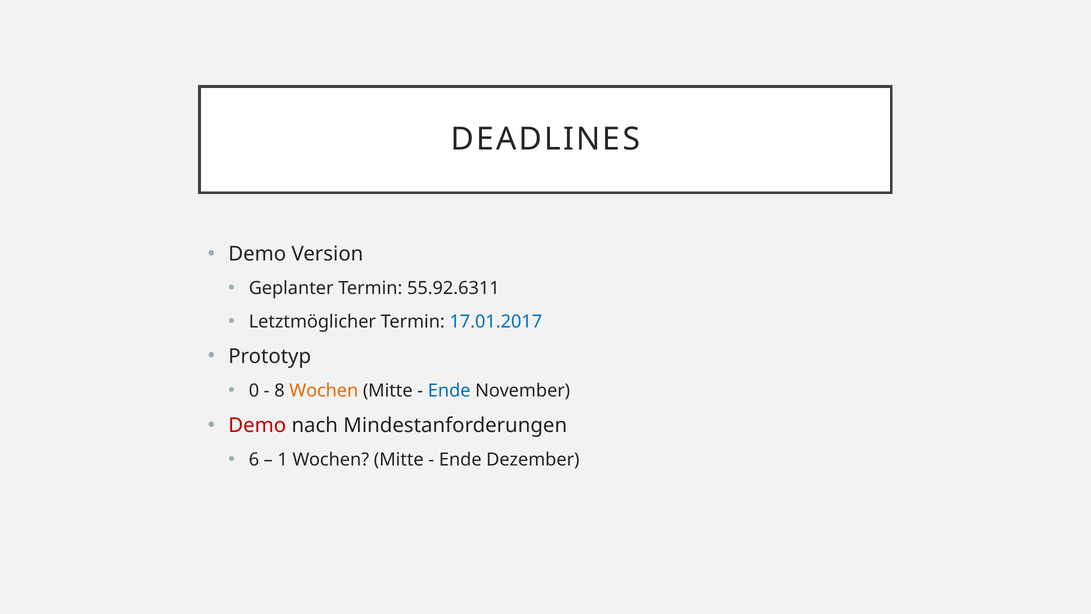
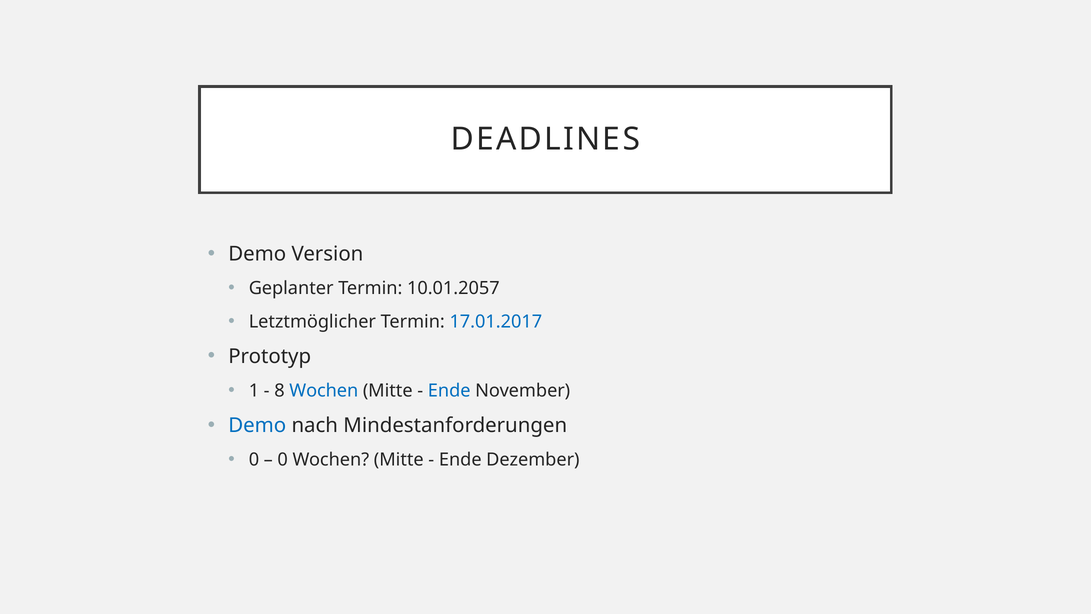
55.92.6311: 55.92.6311 -> 10.01.2057
0: 0 -> 1
Wochen at (324, 391) colour: orange -> blue
Demo at (257, 425) colour: red -> blue
6 at (254, 460): 6 -> 0
1 at (283, 460): 1 -> 0
